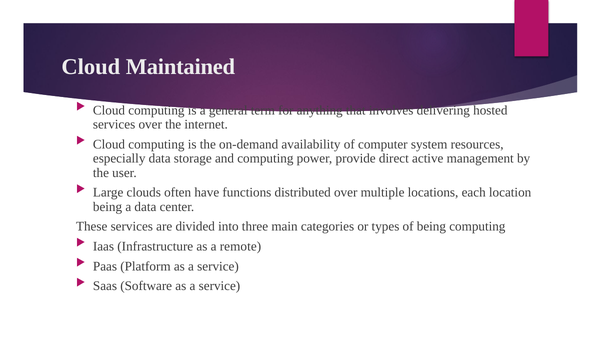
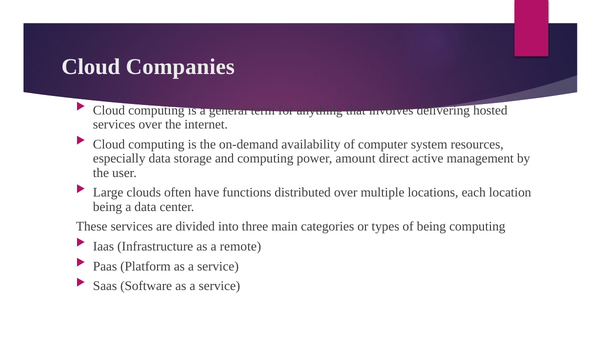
Maintained: Maintained -> Companies
provide: provide -> amount
